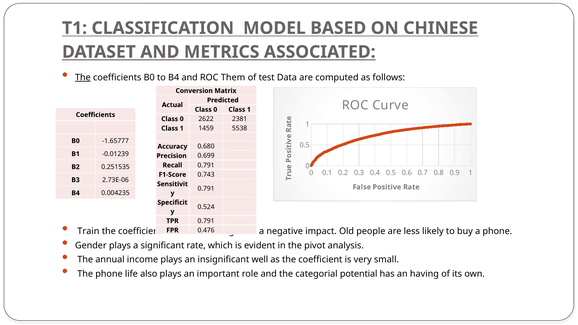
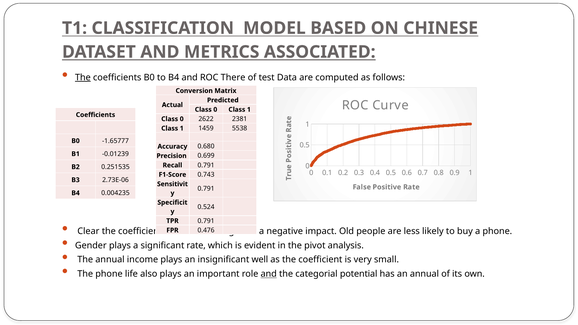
Them: Them -> There
Train at (88, 231): Train -> Clear
and at (269, 274) underline: none -> present
an having: having -> annual
